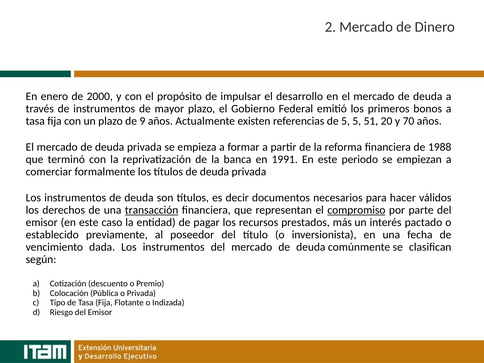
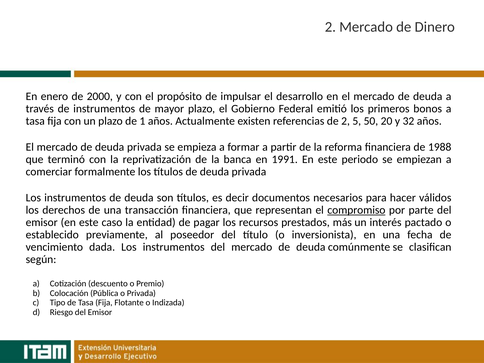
9: 9 -> 1
de 5: 5 -> 2
51: 51 -> 50
70: 70 -> 32
transacción underline: present -> none
